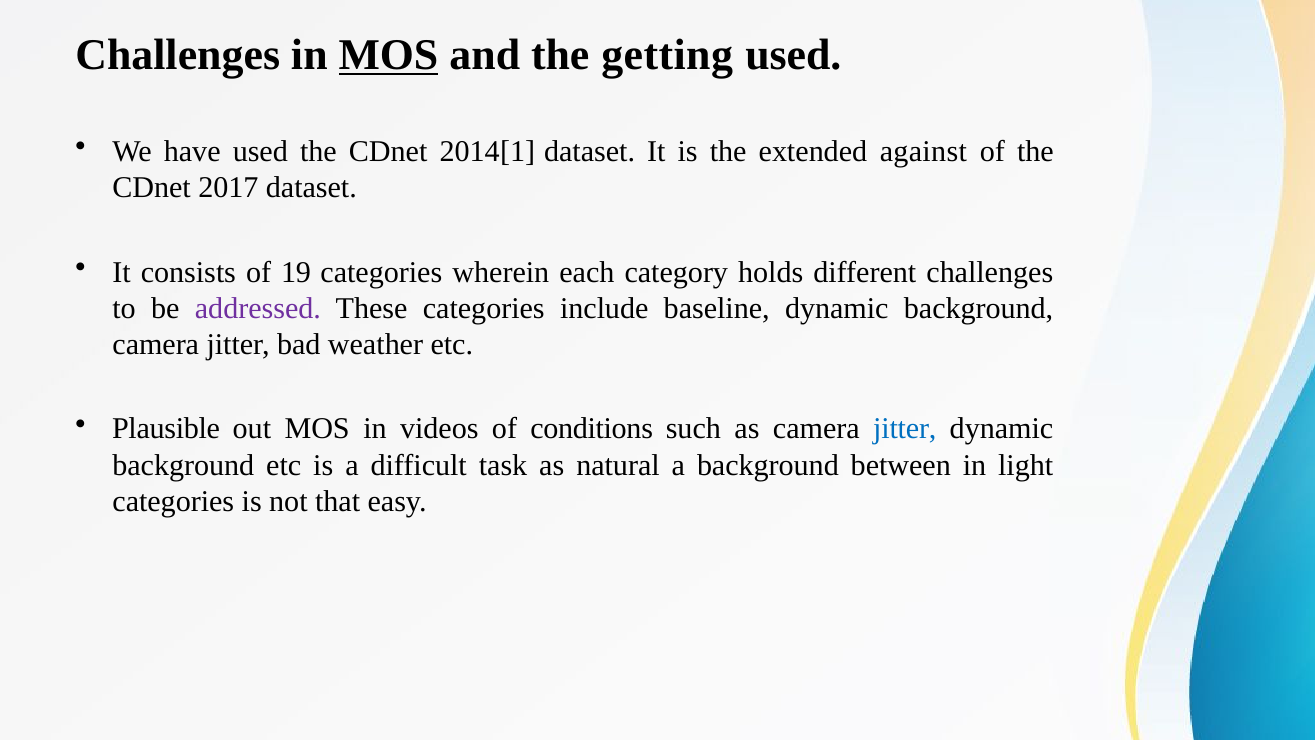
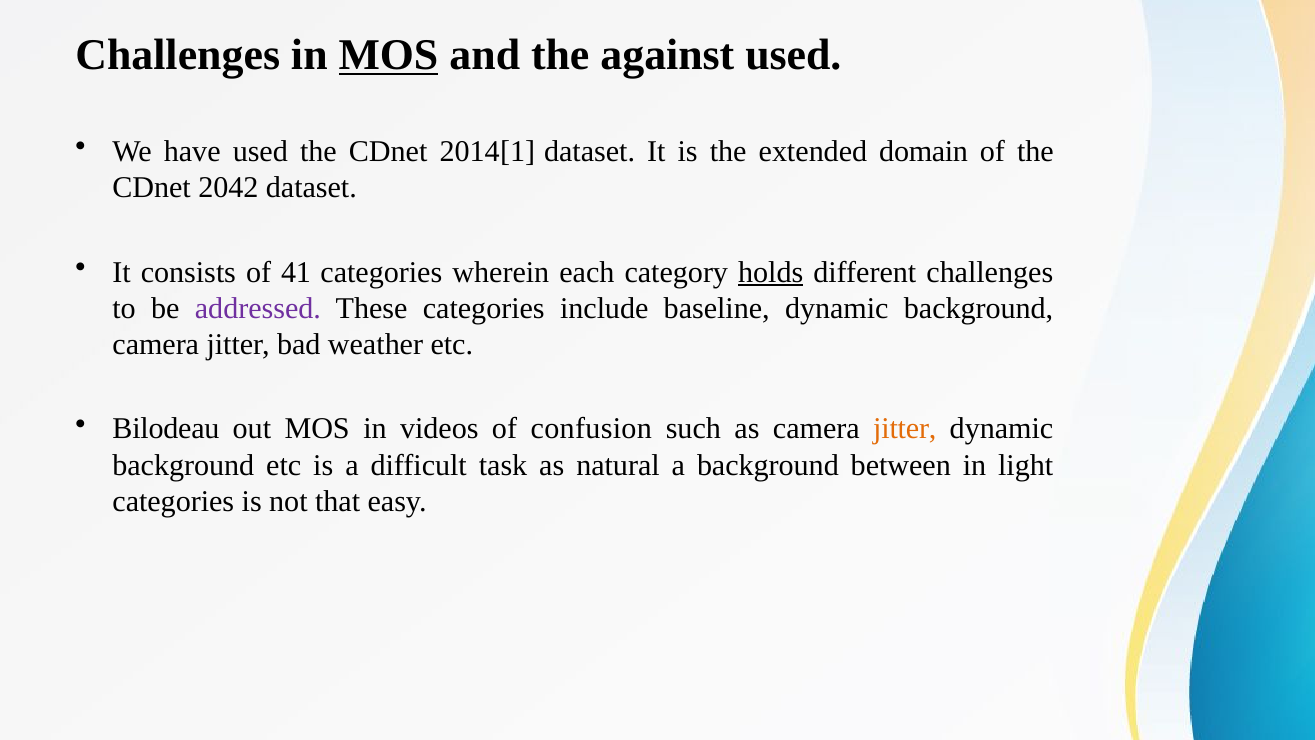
getting: getting -> against
against: against -> domain
2017: 2017 -> 2042
19: 19 -> 41
holds underline: none -> present
Plausible: Plausible -> Bilodeau
conditions: conditions -> confusion
jitter at (905, 429) colour: blue -> orange
